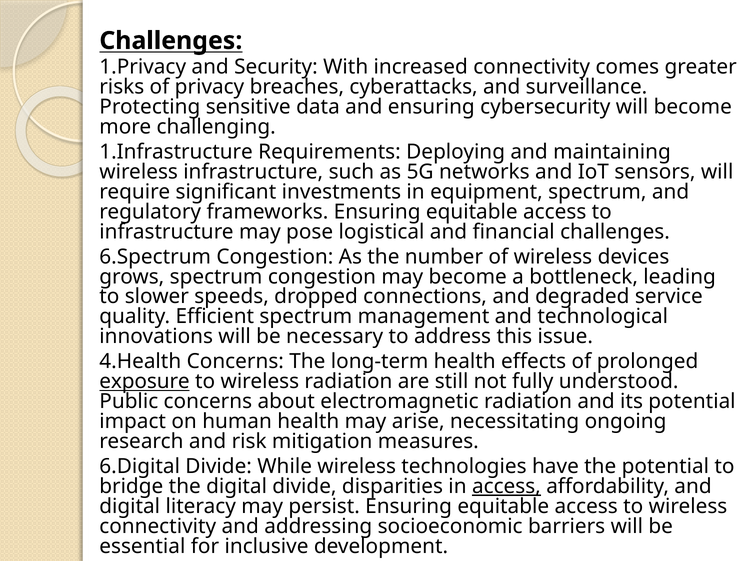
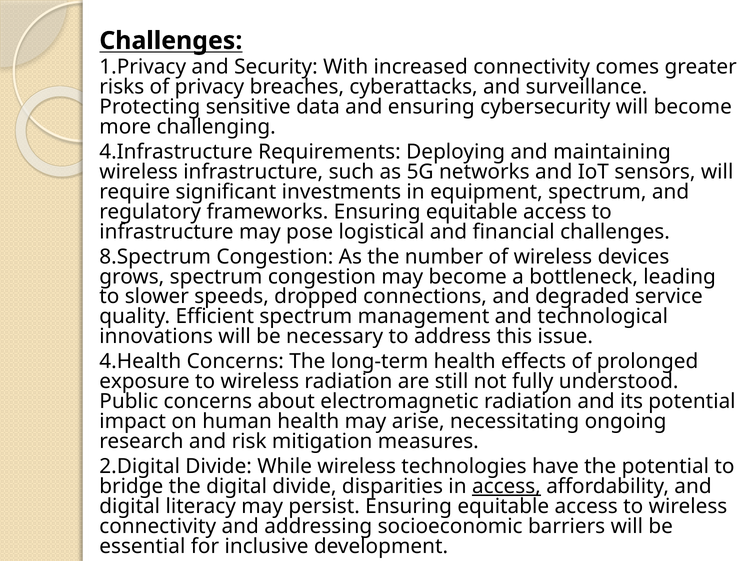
1.Infrastructure: 1.Infrastructure -> 4.Infrastructure
6.Spectrum: 6.Spectrum -> 8.Spectrum
exposure underline: present -> none
6.Digital: 6.Digital -> 2.Digital
